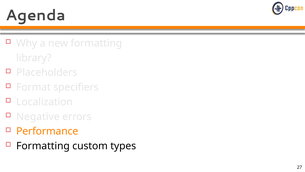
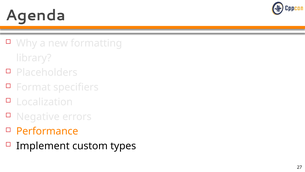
Formatting at (43, 146): Formatting -> Implement
